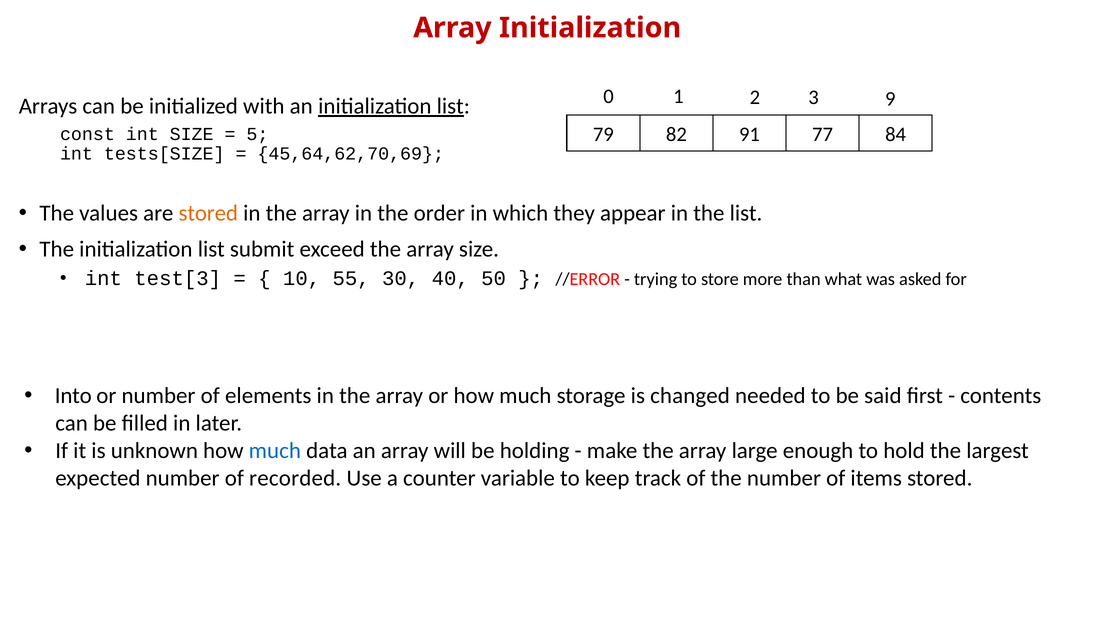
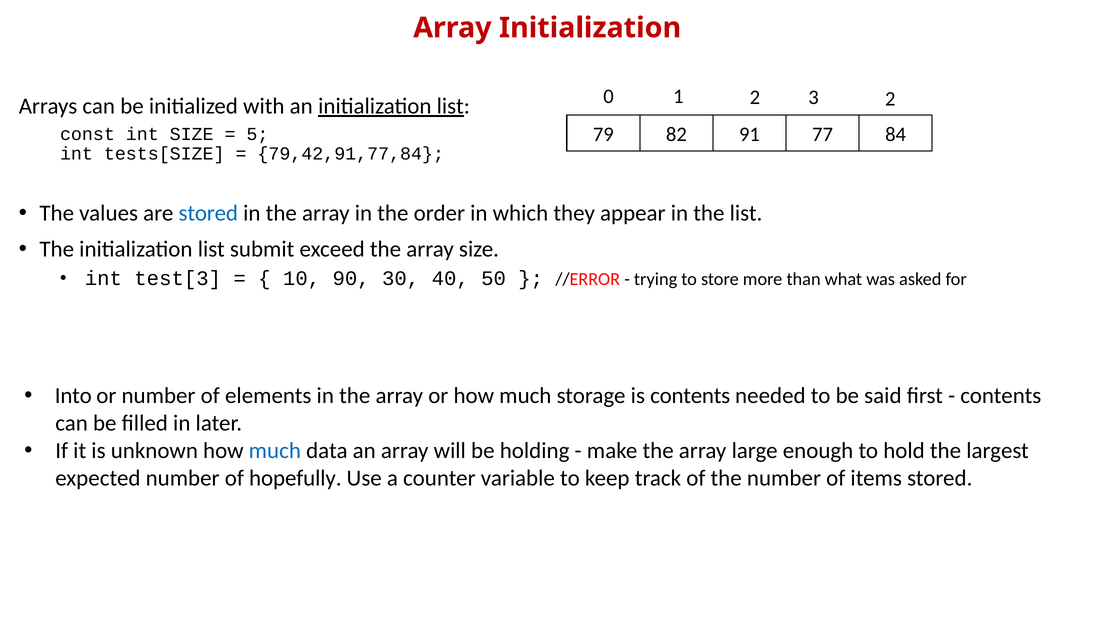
3 9: 9 -> 2
45,64,62,70,69: 45,64,62,70,69 -> 79,42,91,77,84
stored at (208, 213) colour: orange -> blue
55: 55 -> 90
is changed: changed -> contents
recorded: recorded -> hopefully
